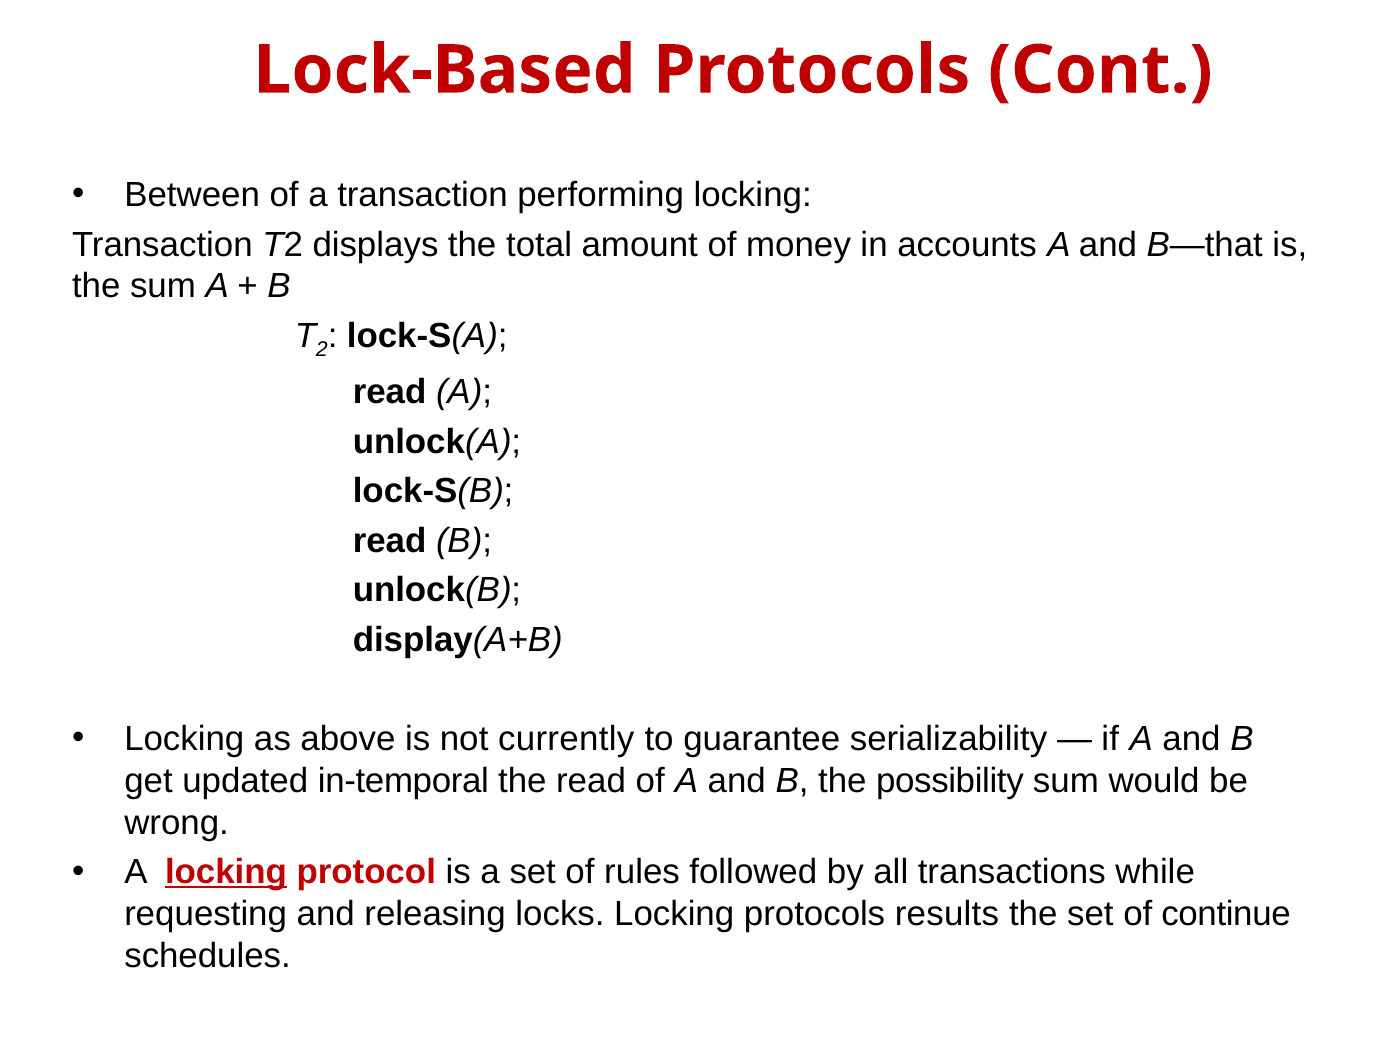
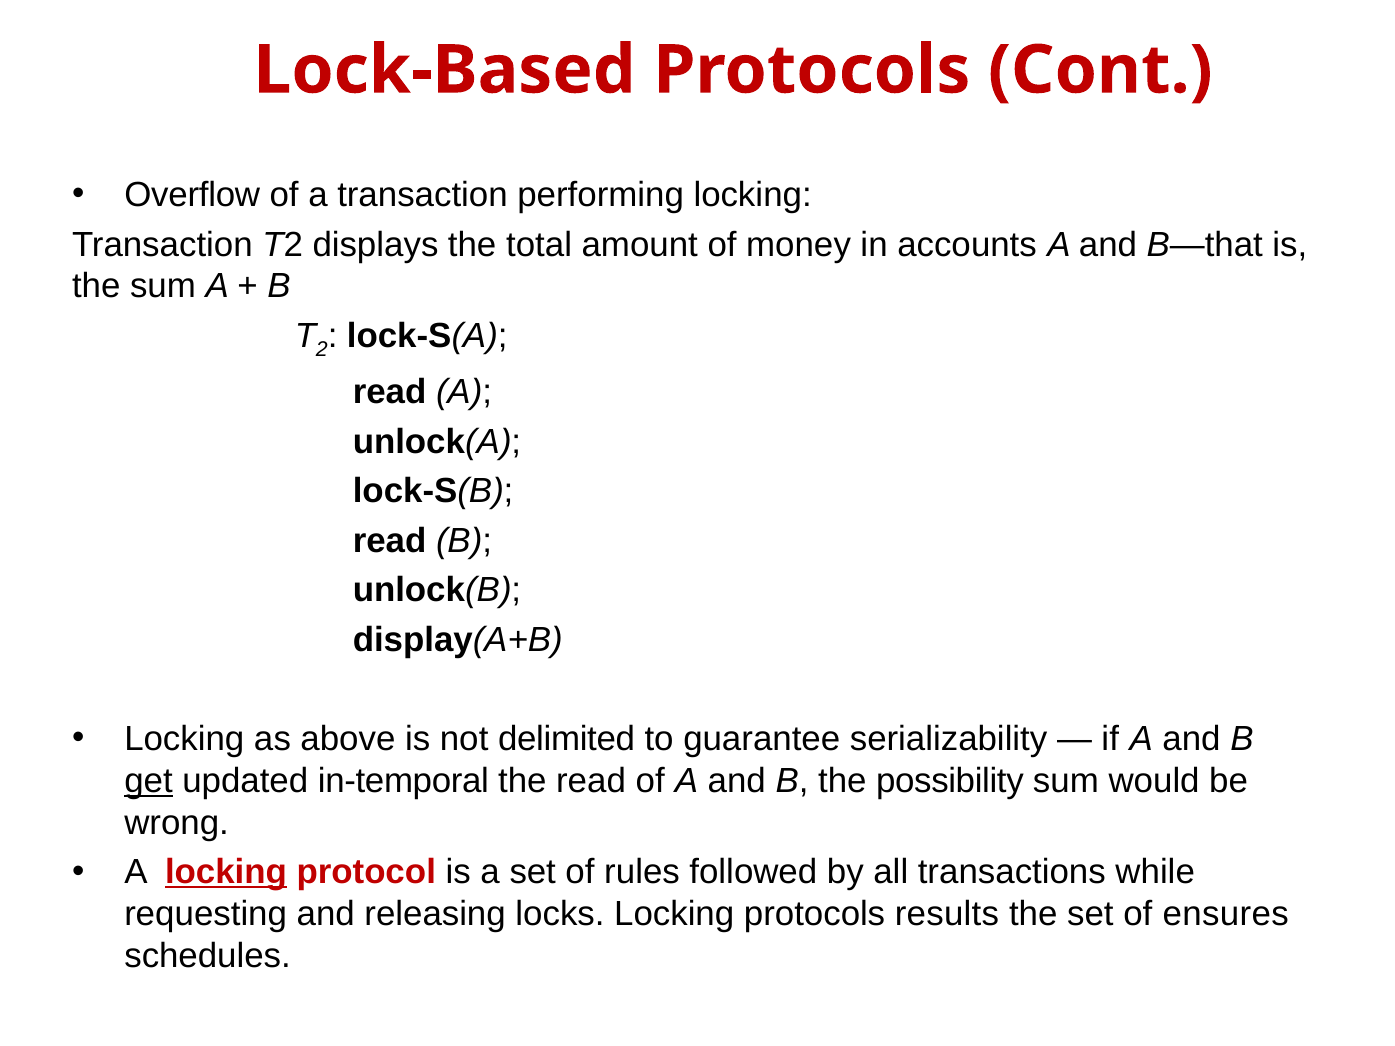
Between: Between -> Overflow
currently: currently -> delimited
get underline: none -> present
continue: continue -> ensures
